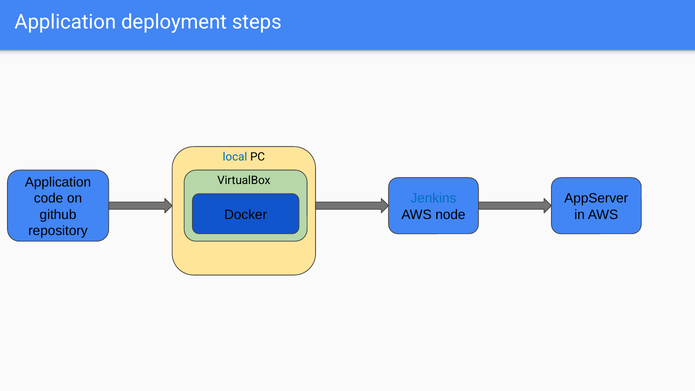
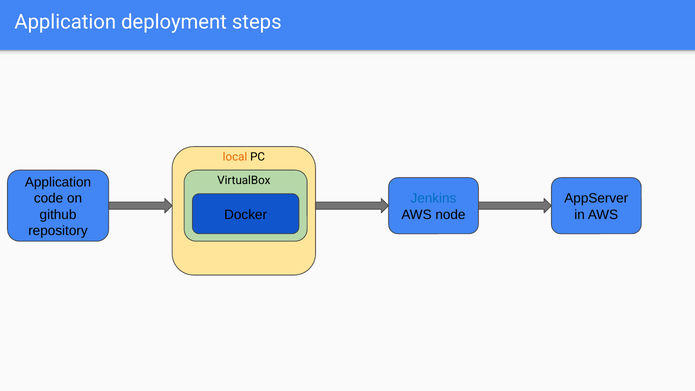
local colour: blue -> orange
